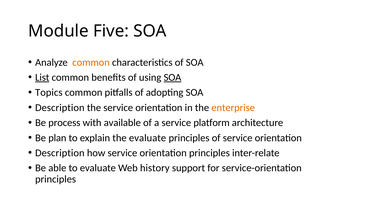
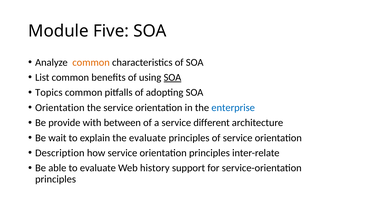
List underline: present -> none
Description at (60, 108): Description -> Orientation
enterprise colour: orange -> blue
process: process -> provide
available: available -> between
platform: platform -> different
plan: plan -> wait
